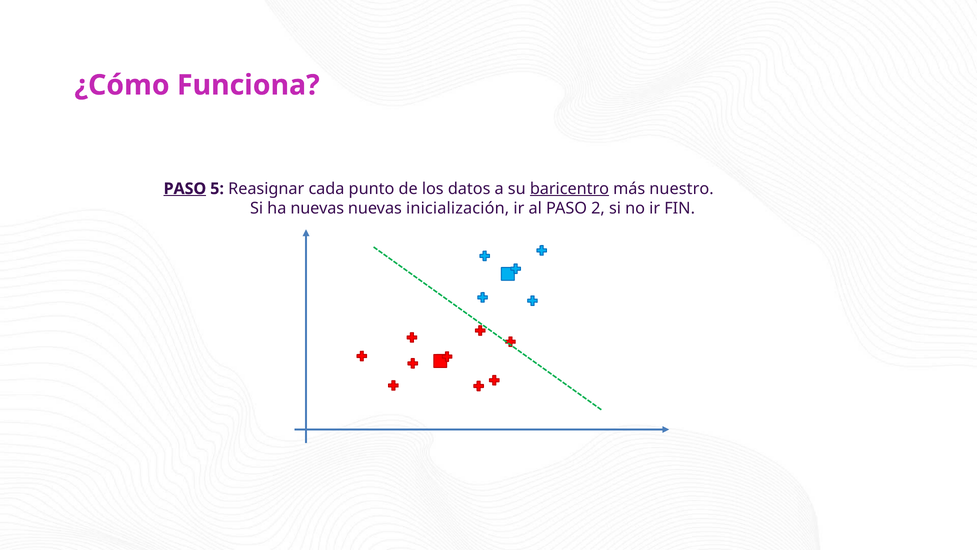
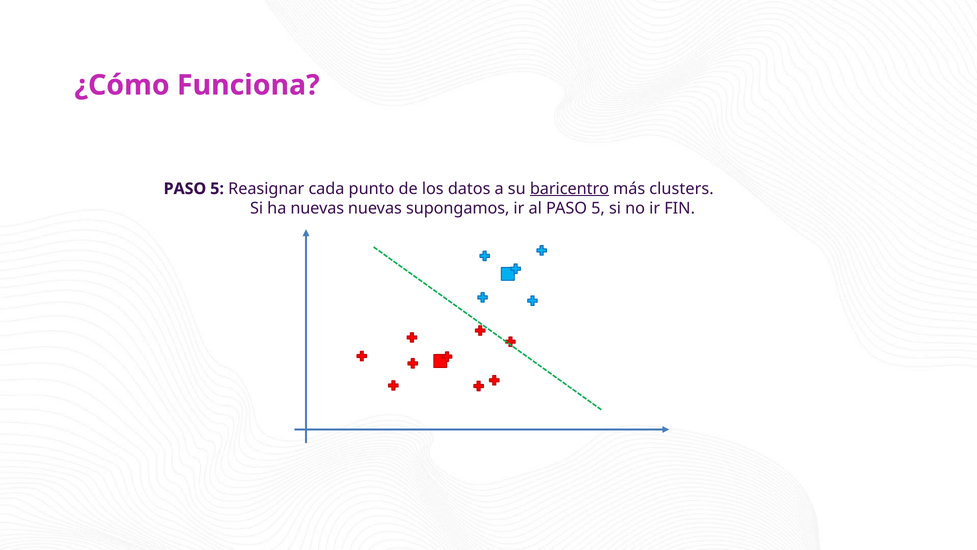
PASO at (185, 189) underline: present -> none
nuestro: nuestro -> clusters
inicialización: inicialización -> supongamos
al PASO 2: 2 -> 5
